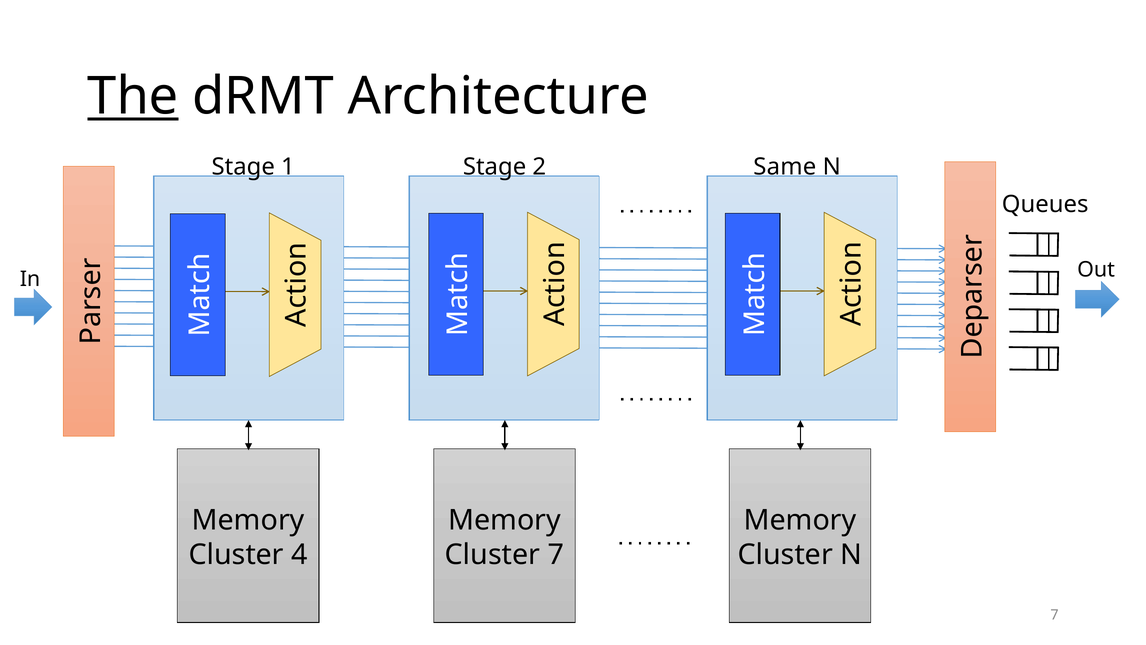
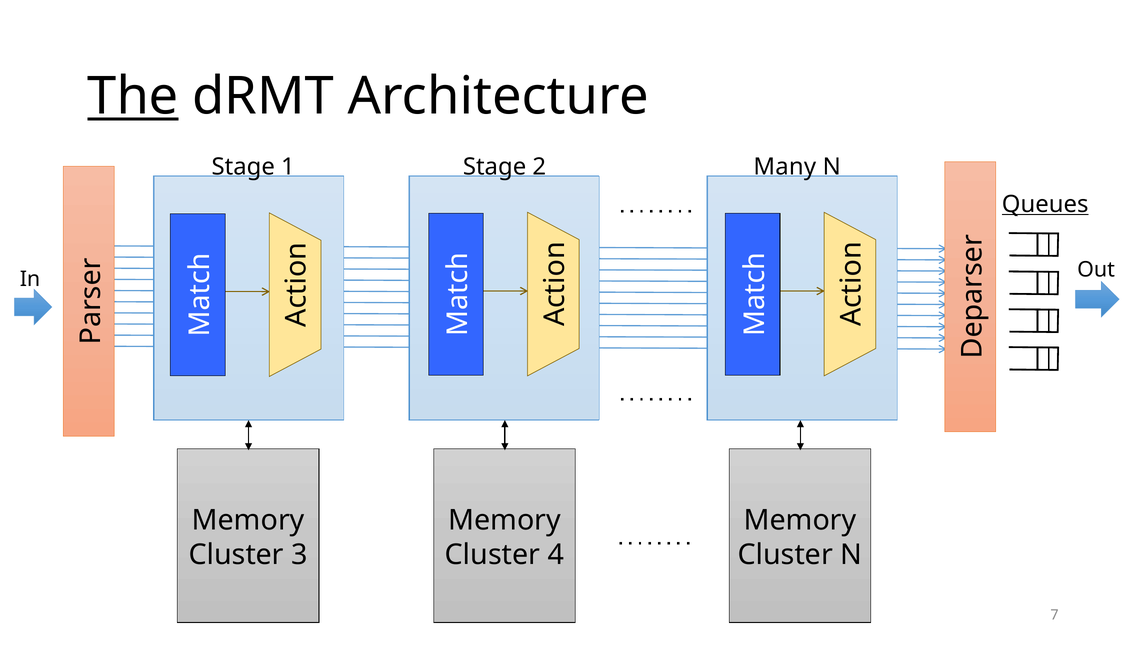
Same: Same -> Many
Queues underline: none -> present
4: 4 -> 3
Cluster 7: 7 -> 4
